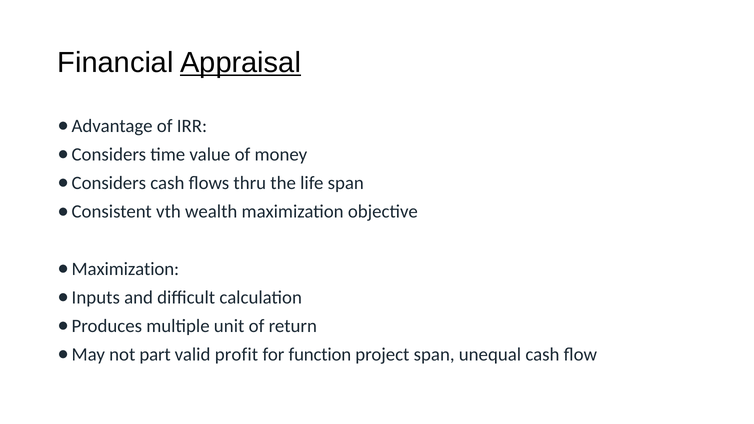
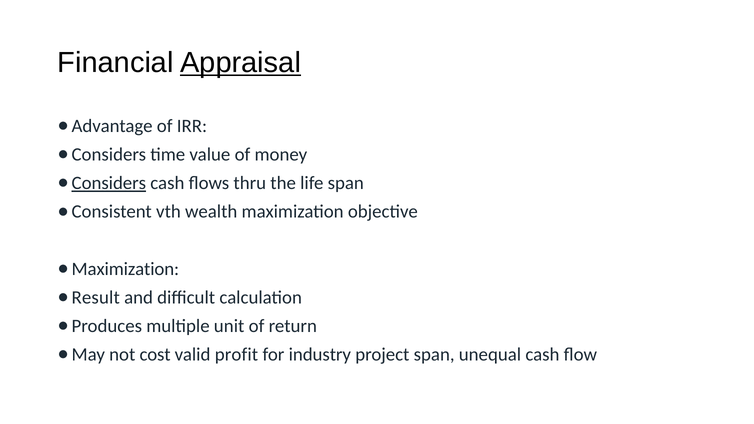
Considers at (109, 183) underline: none -> present
Inputs: Inputs -> Result
part: part -> cost
function: function -> industry
